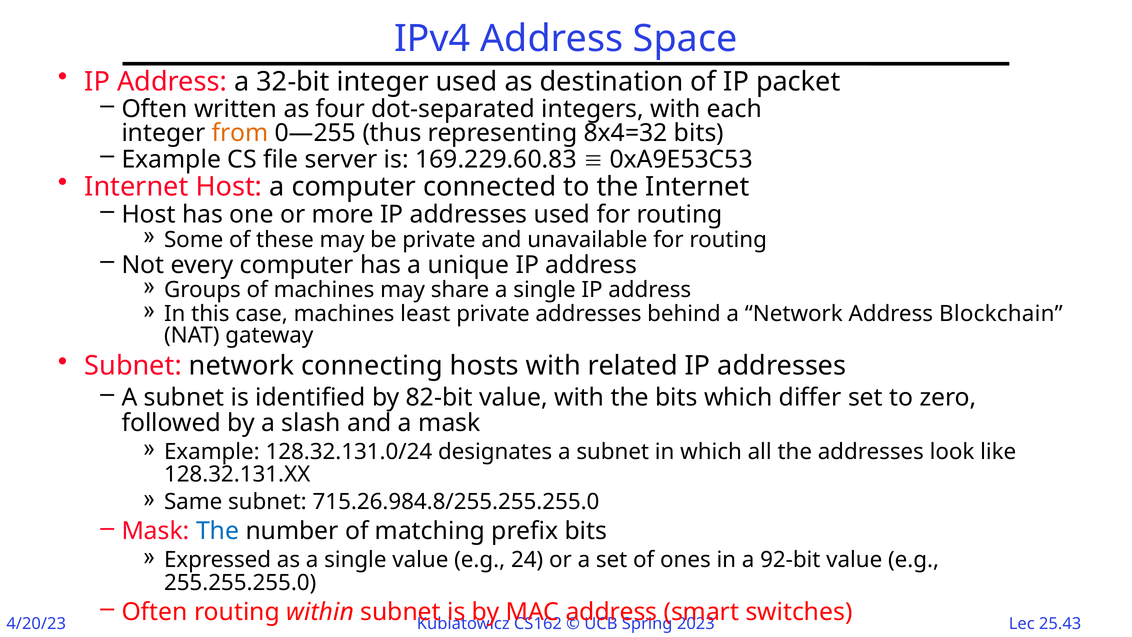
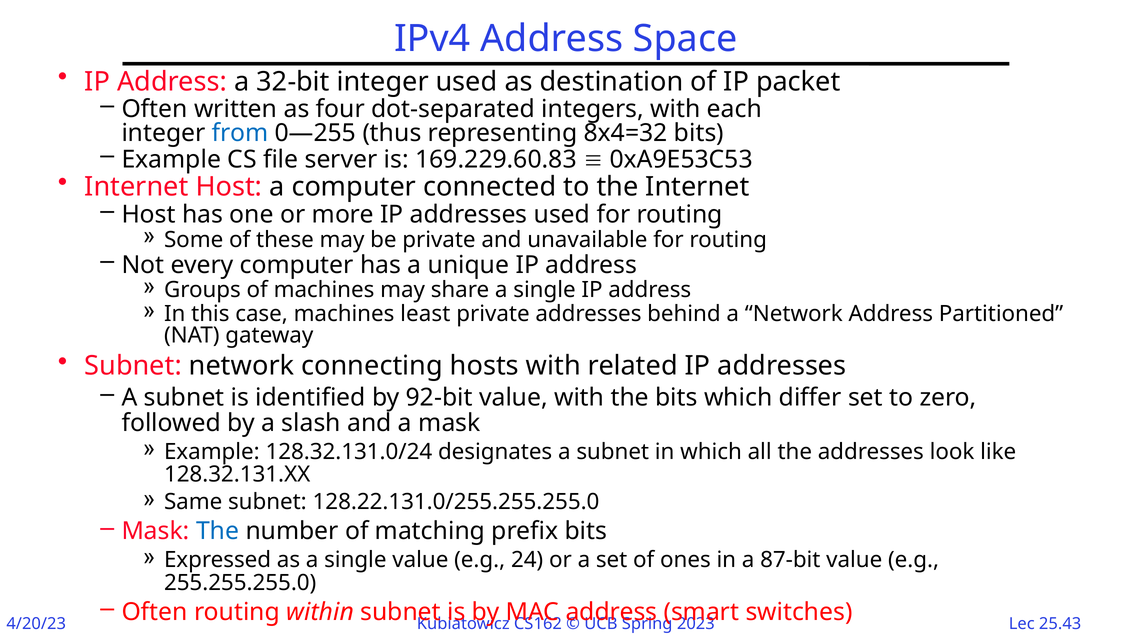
from colour: orange -> blue
Blockchain: Blockchain -> Partitioned
82-bit: 82-bit -> 92-bit
715.26.984.8/255.255.255.0: 715.26.984.8/255.255.255.0 -> 128.22.131.0/255.255.255.0
92-bit: 92-bit -> 87-bit
